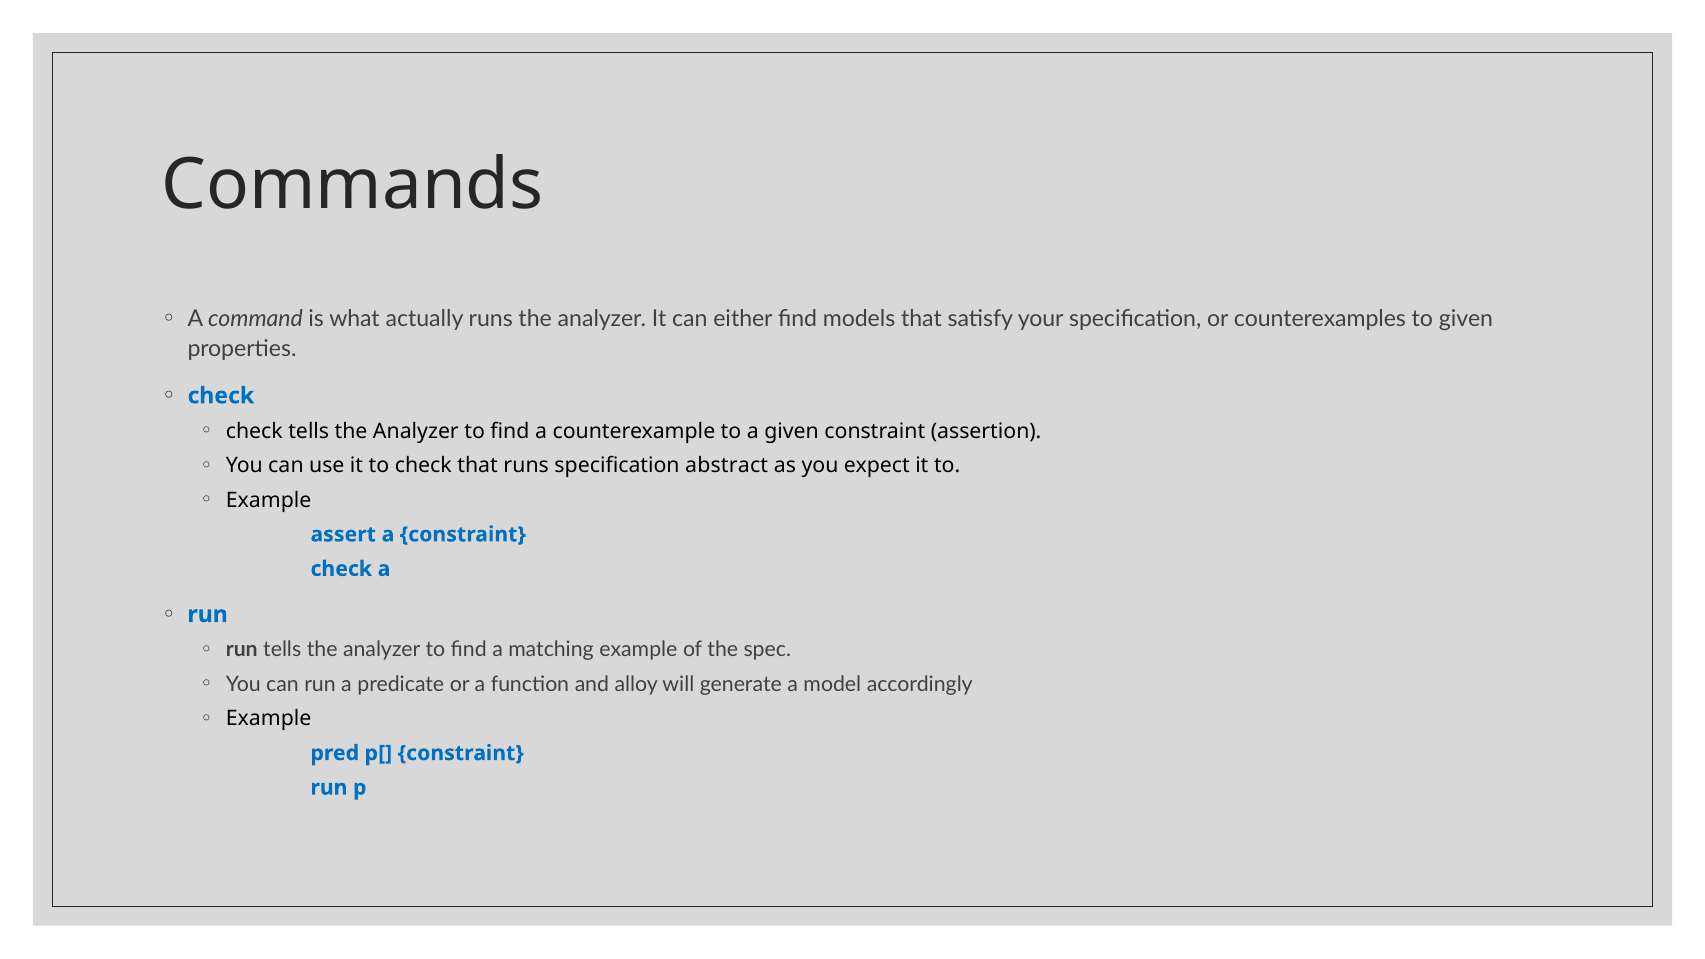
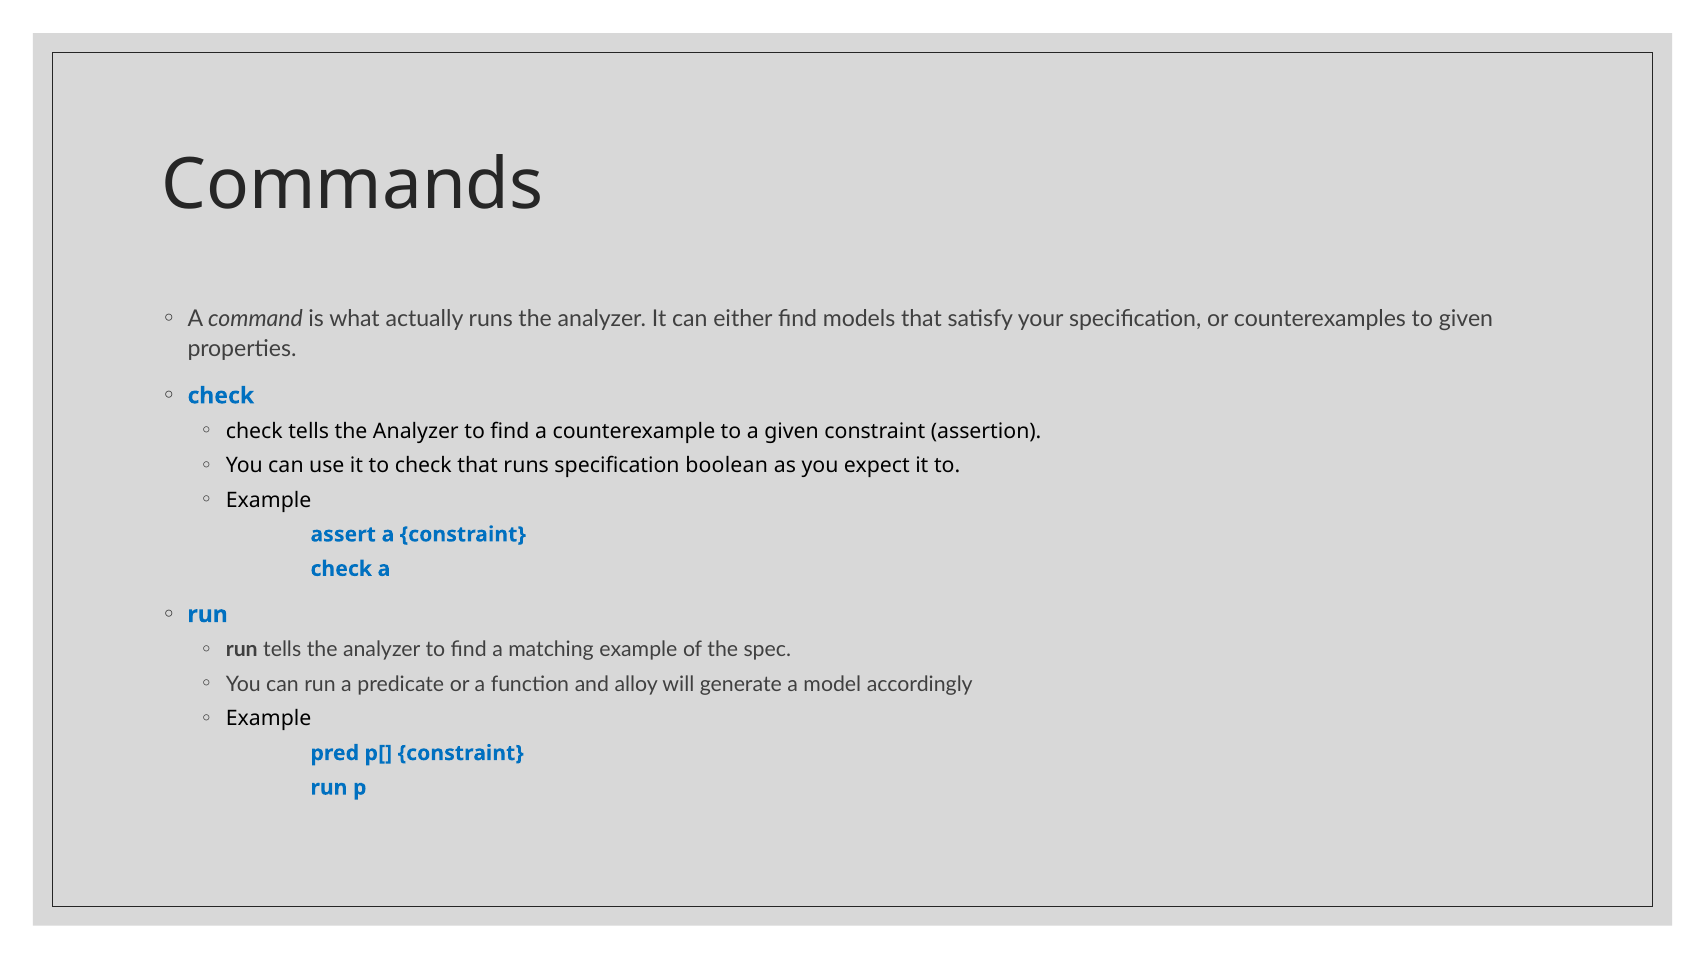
abstract: abstract -> boolean
